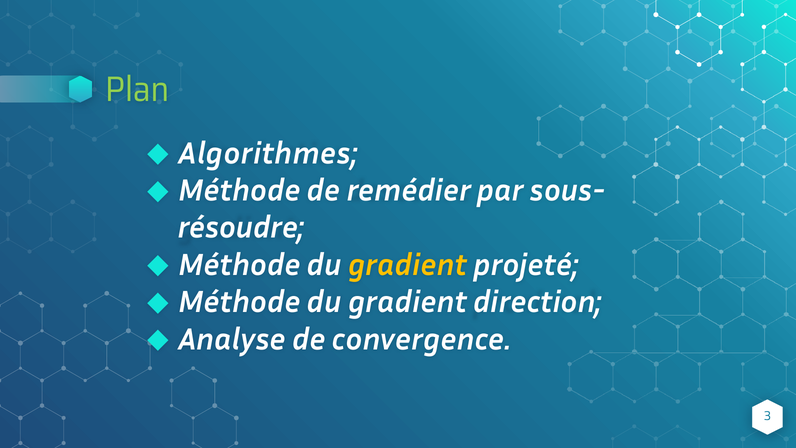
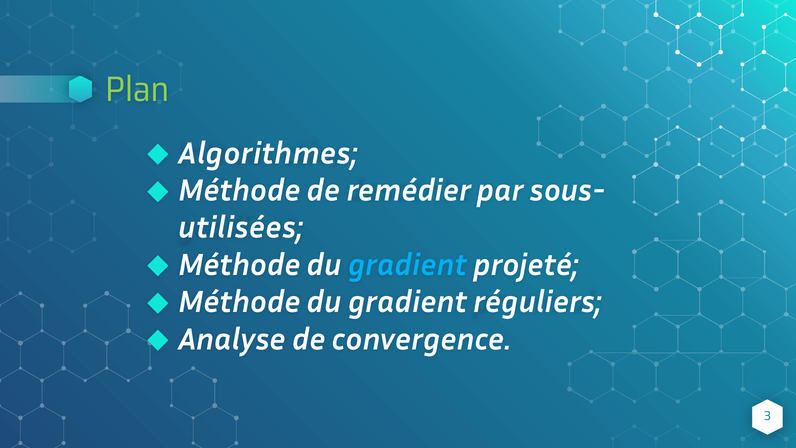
résoudre: résoudre -> utilisées
gradient at (408, 265) colour: yellow -> light blue
direction: direction -> réguliers
